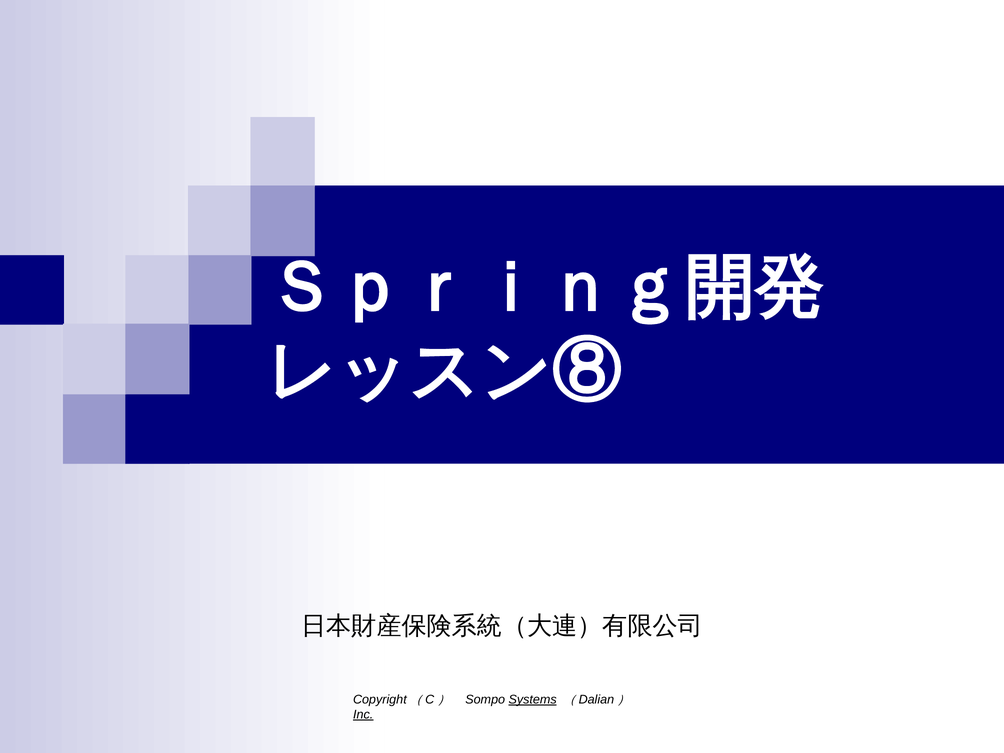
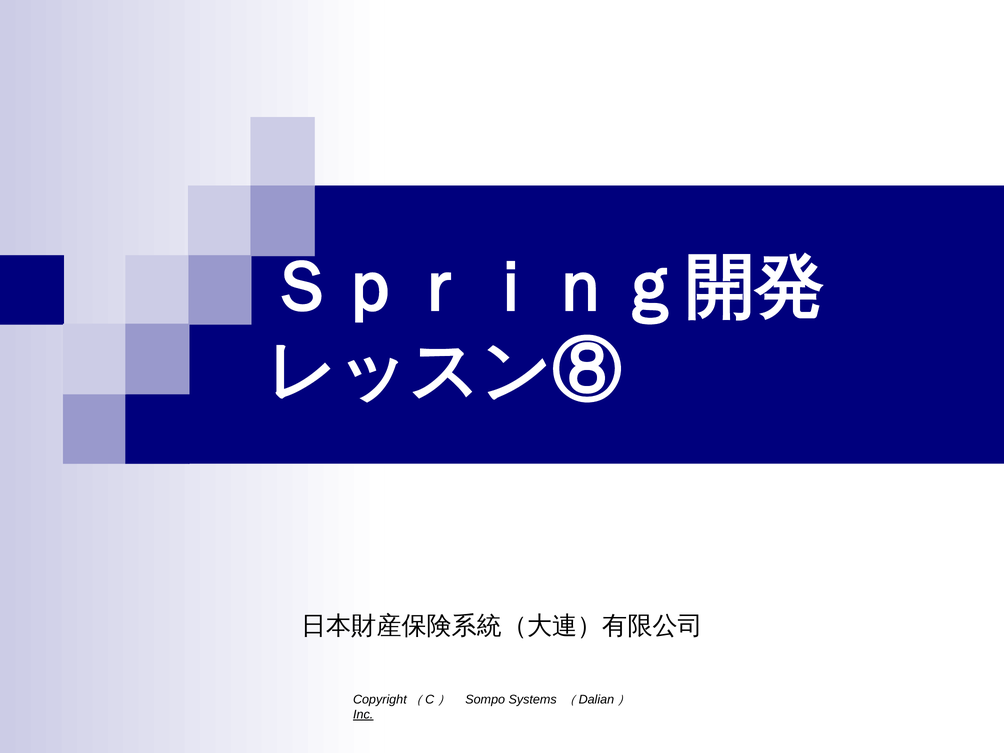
Systems underline: present -> none
